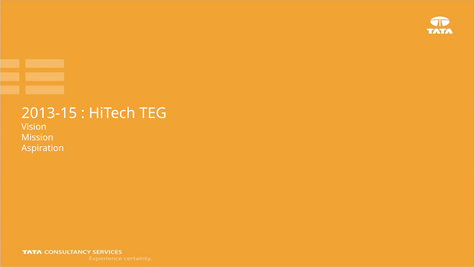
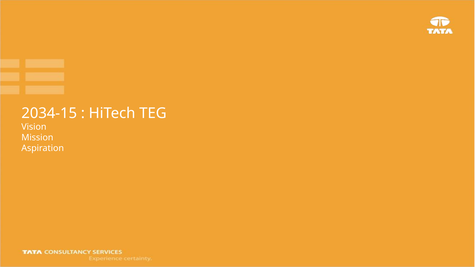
2013-15: 2013-15 -> 2034-15
